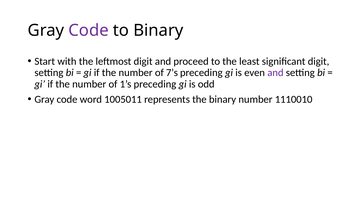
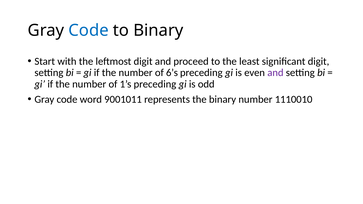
Code at (89, 30) colour: purple -> blue
7’s: 7’s -> 6’s
1005011: 1005011 -> 9001011
